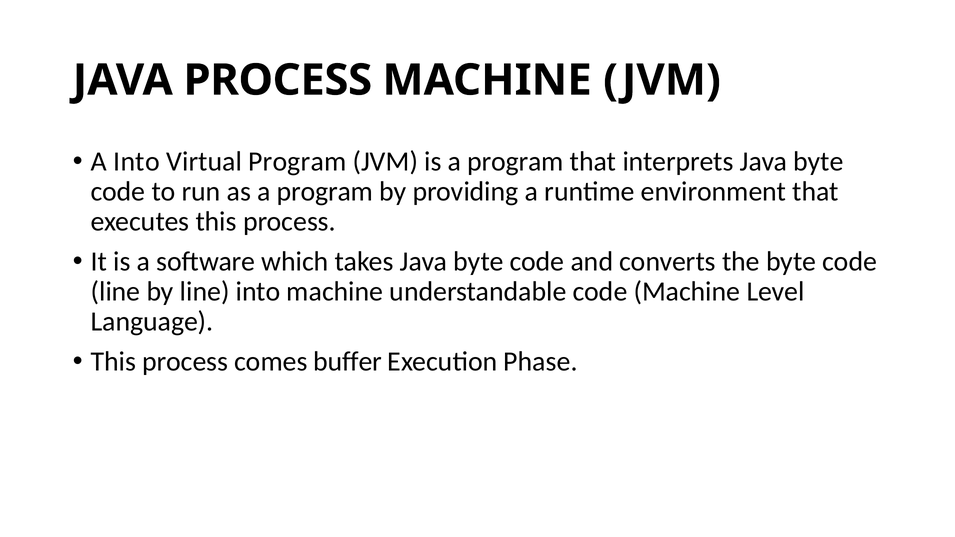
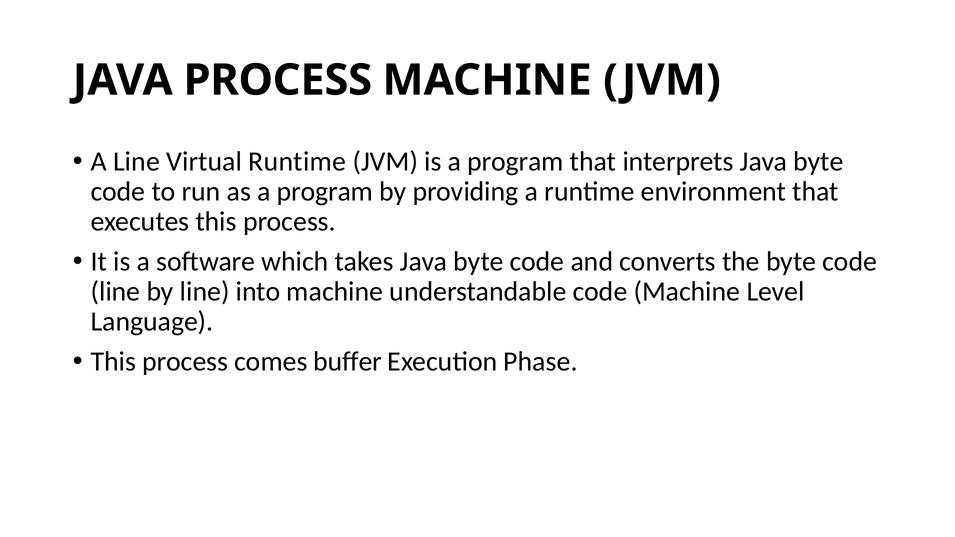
A Into: Into -> Line
Virtual Program: Program -> Runtime
